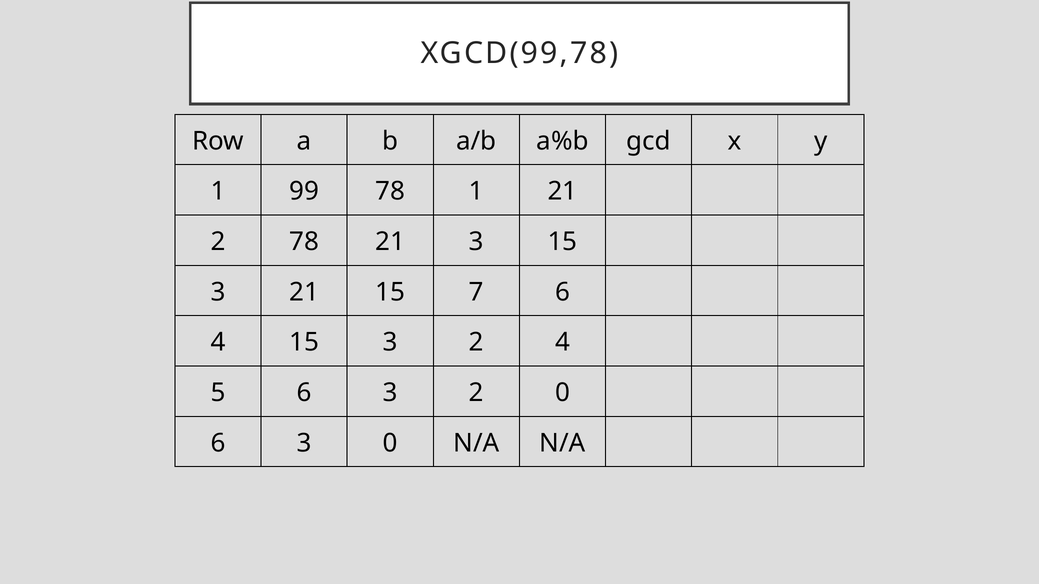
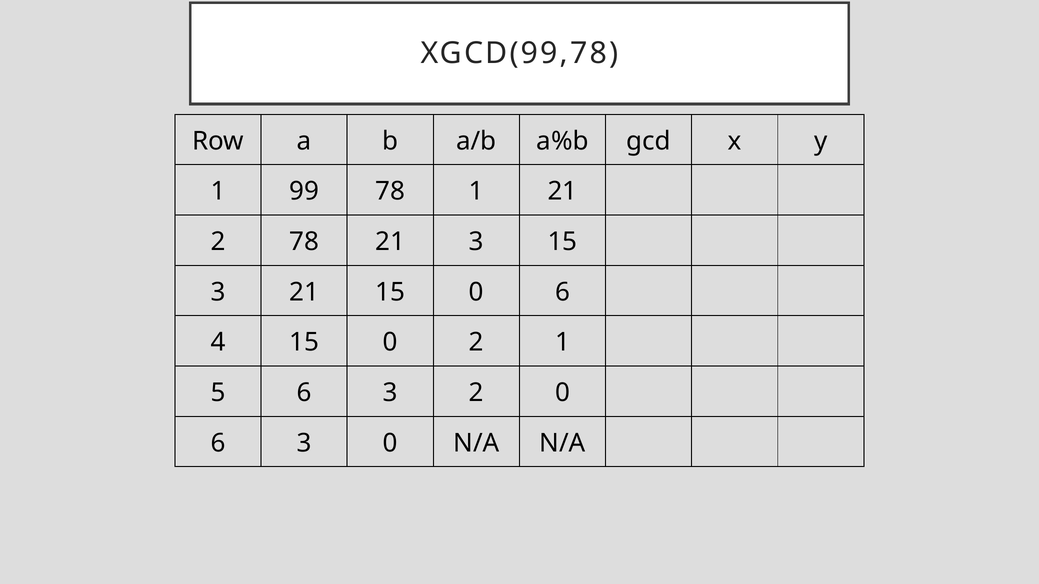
21 15 7: 7 -> 0
4 15 3: 3 -> 0
2 4: 4 -> 1
